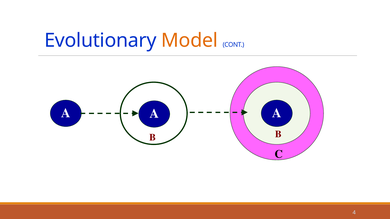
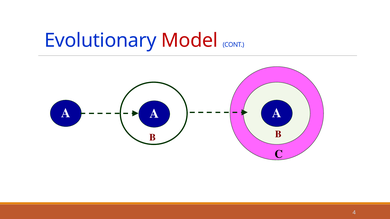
Model colour: orange -> red
